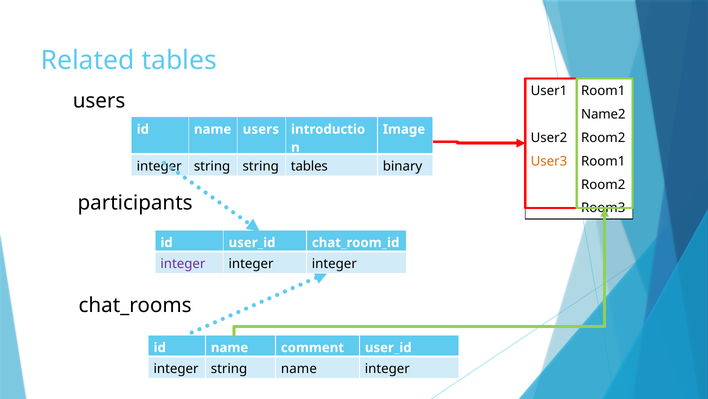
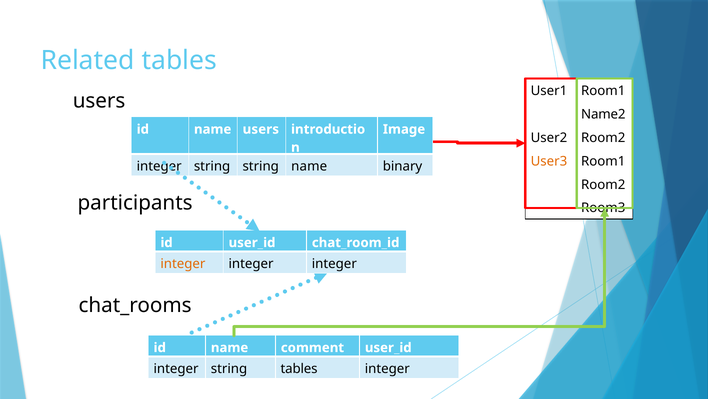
tables at (309, 166): tables -> name
integer at (183, 264) colour: purple -> orange
string name: name -> tables
